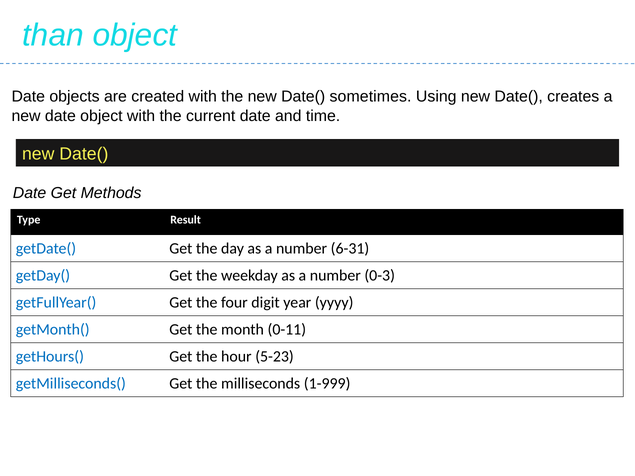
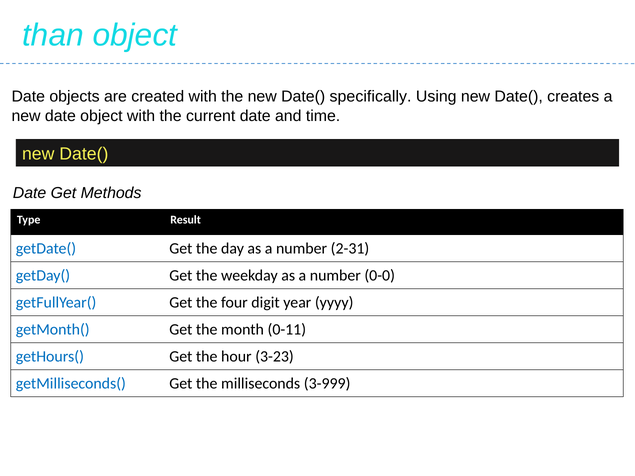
sometimes: sometimes -> specifically
6-31: 6-31 -> 2-31
0-3: 0-3 -> 0-0
5-23: 5-23 -> 3-23
1-999: 1-999 -> 3-999
